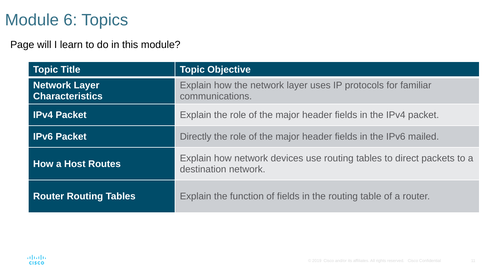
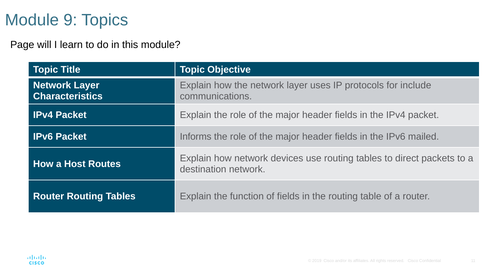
6: 6 -> 9
familiar: familiar -> include
Directly: Directly -> Informs
